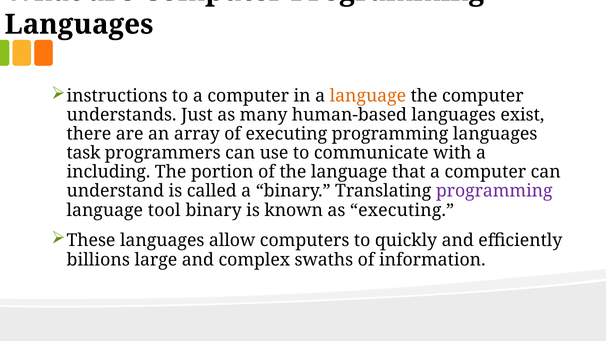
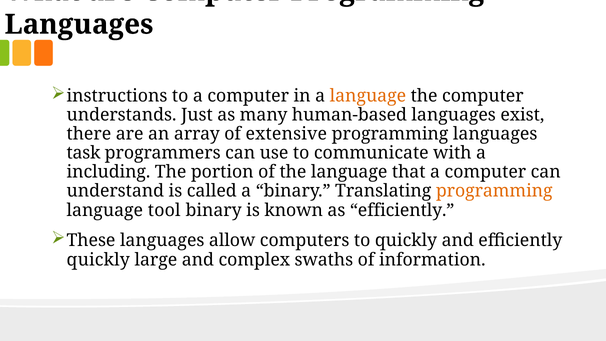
of executing: executing -> extensive
programming at (494, 191) colour: purple -> orange
as executing: executing -> efficiently
billions at (98, 260): billions -> quickly
